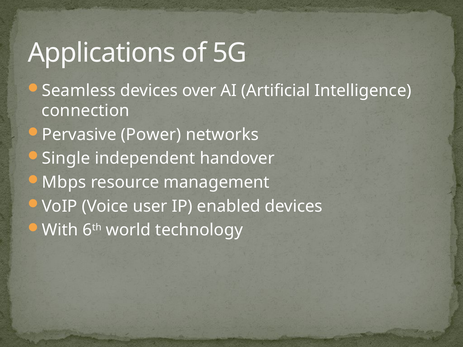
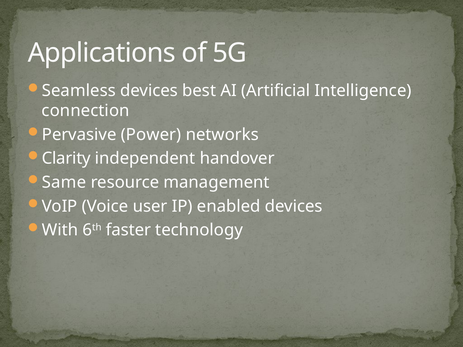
over: over -> best
Single: Single -> Clarity
Mbps: Mbps -> Same
world: world -> faster
